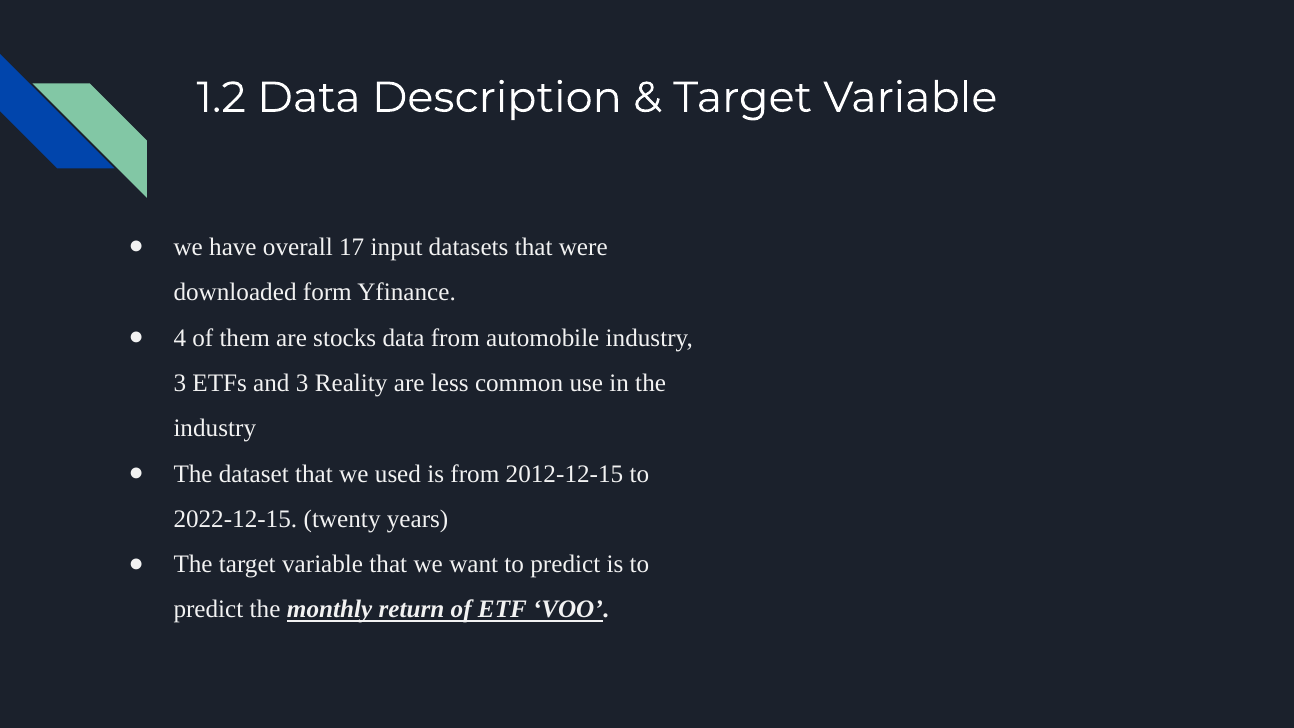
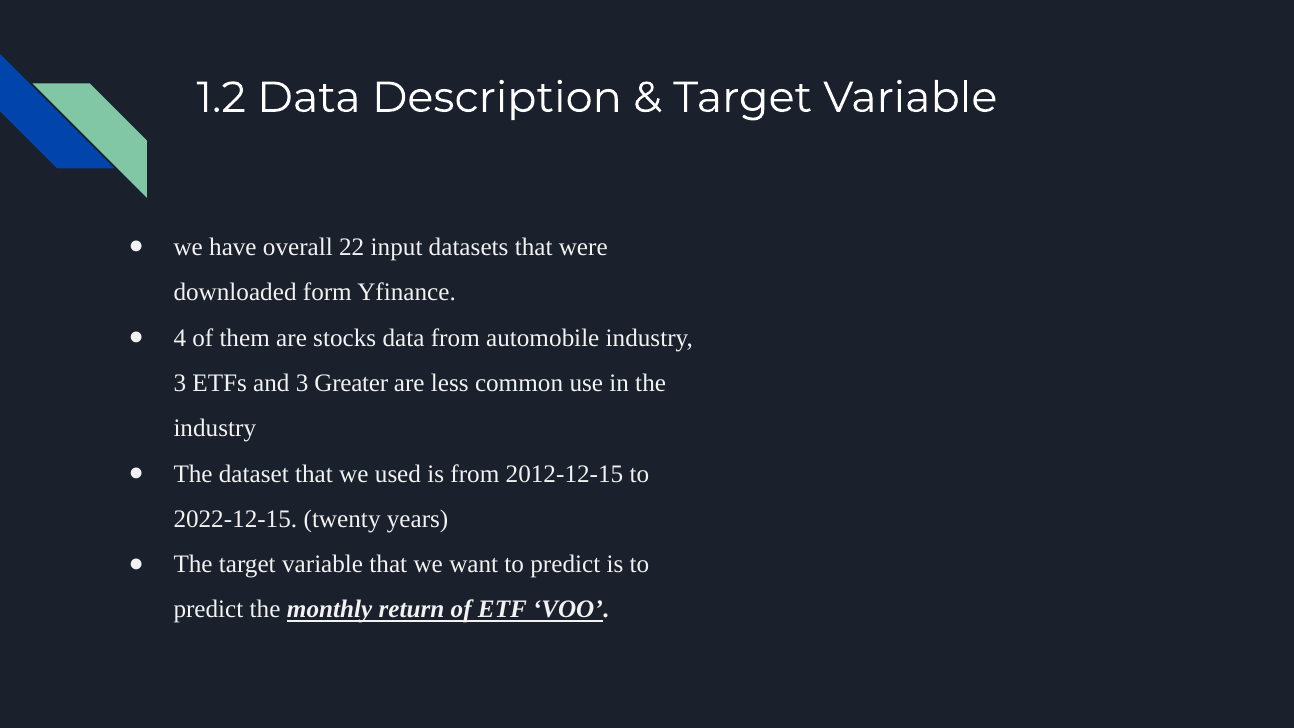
17: 17 -> 22
Reality: Reality -> Greater
